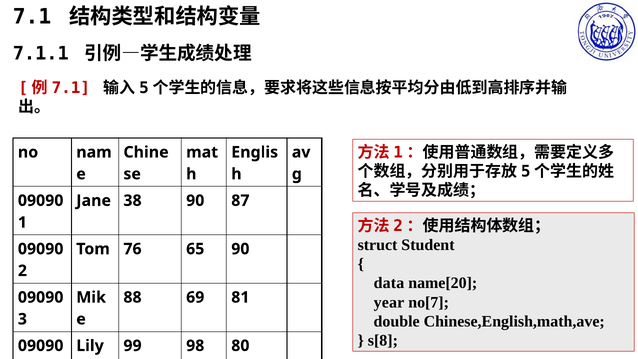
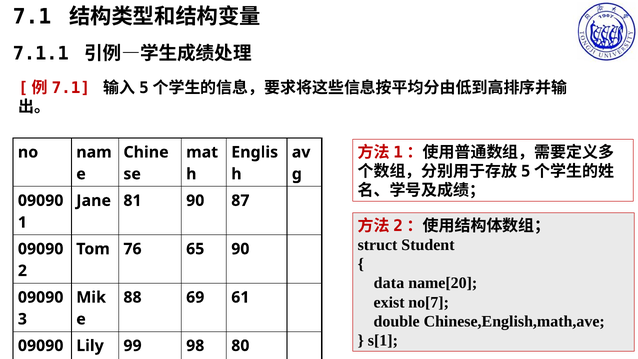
38: 38 -> 81
81: 81 -> 61
year: year -> exist
s[8: s[8 -> s[1
